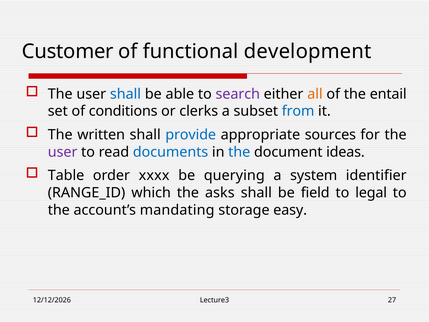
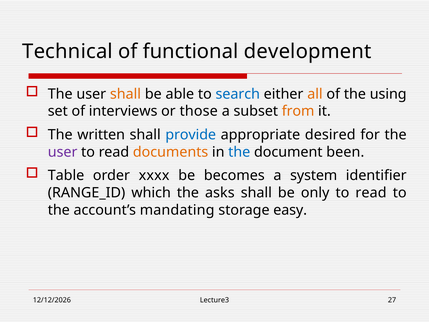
Customer: Customer -> Technical
shall at (125, 94) colour: blue -> orange
search colour: purple -> blue
entail: entail -> using
conditions: conditions -> interviews
clerks: clerks -> those
from colour: blue -> orange
sources: sources -> desired
documents colour: blue -> orange
ideas: ideas -> been
querying: querying -> becomes
field: field -> only
legal at (371, 193): legal -> read
